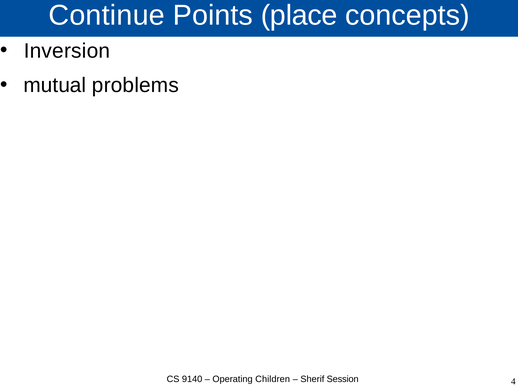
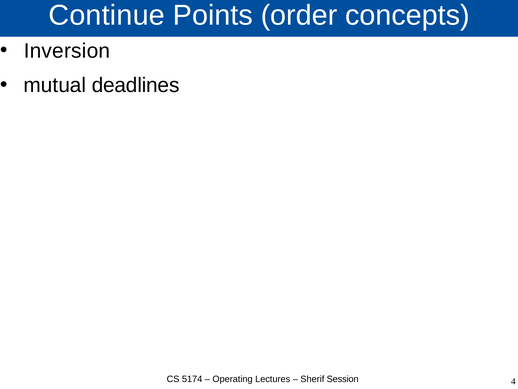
place: place -> order
problems: problems -> deadlines
9140: 9140 -> 5174
Children: Children -> Lectures
